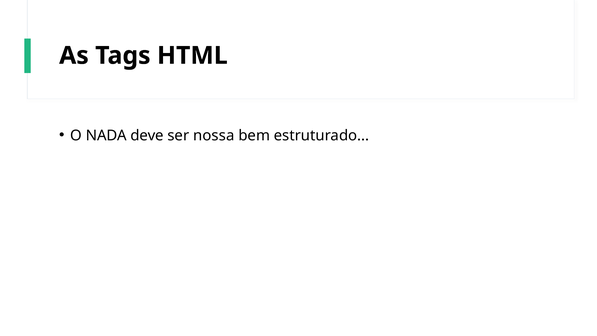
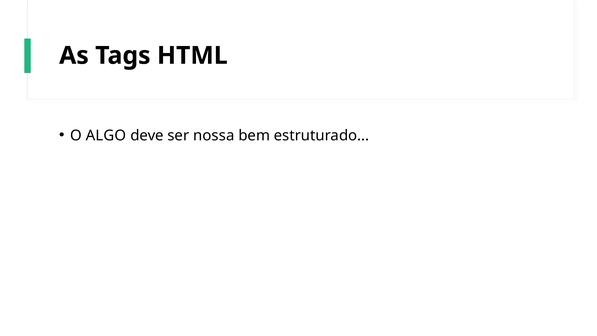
NADA: NADA -> ALGO
